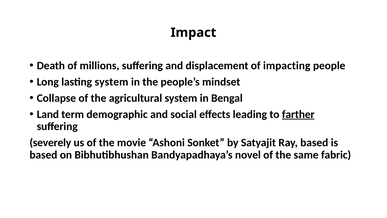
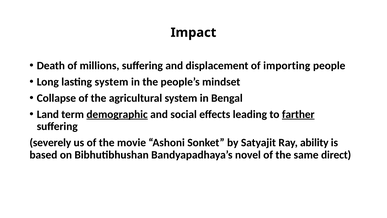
impacting: impacting -> importing
demographic underline: none -> present
Ray based: based -> ability
fabric: fabric -> direct
